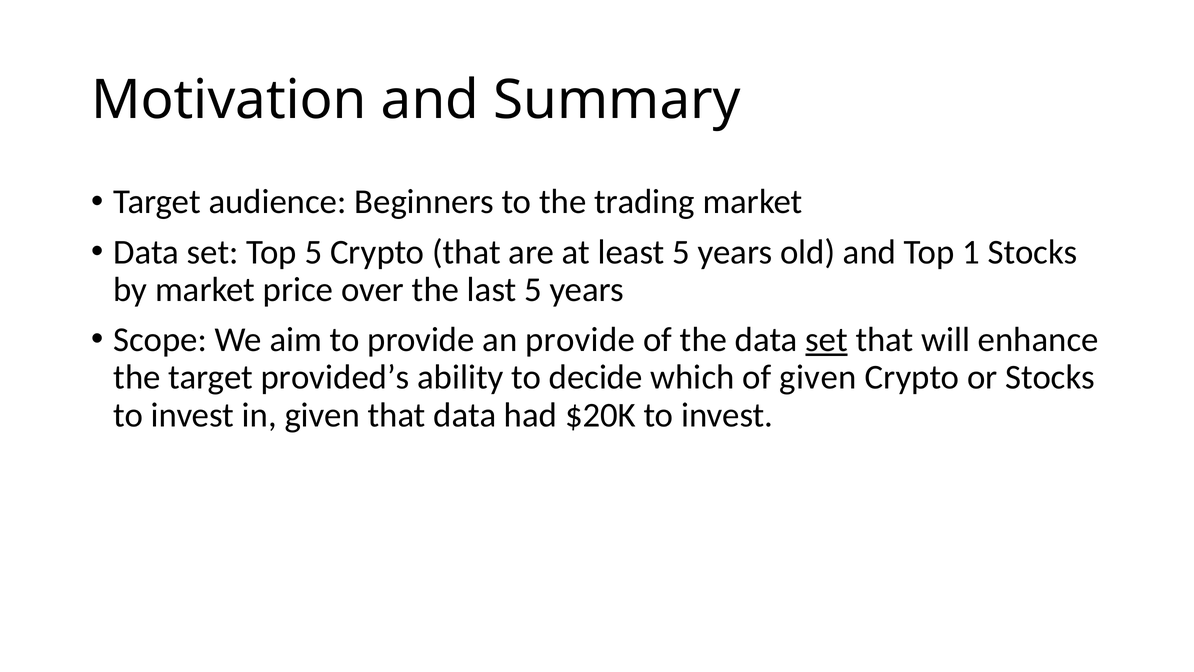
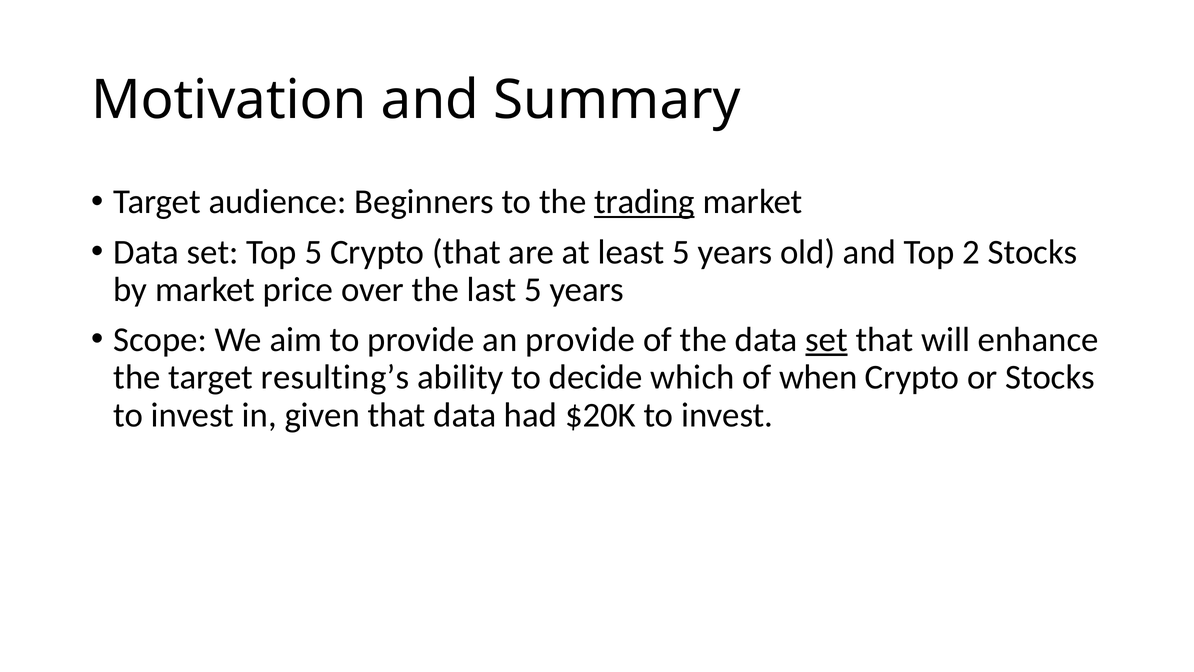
trading underline: none -> present
1: 1 -> 2
provided’s: provided’s -> resulting’s
of given: given -> when
